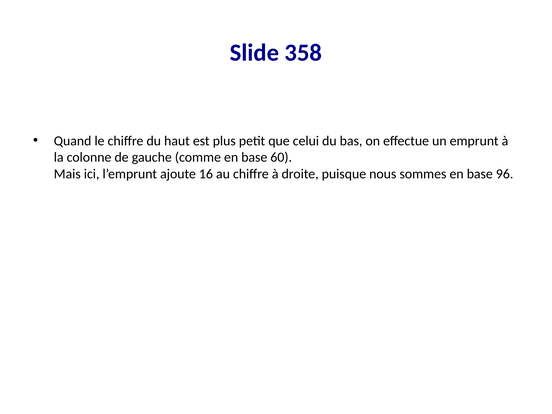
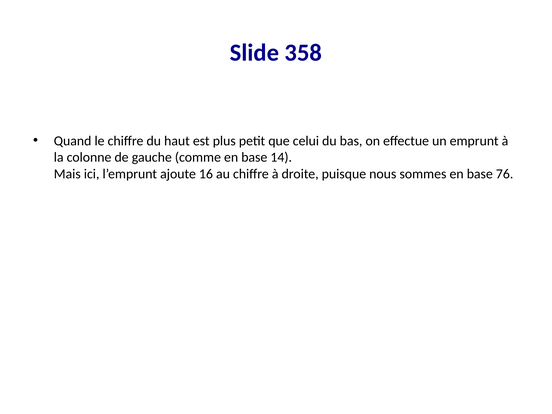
60: 60 -> 14
96: 96 -> 76
